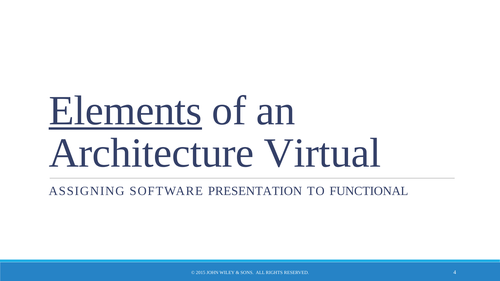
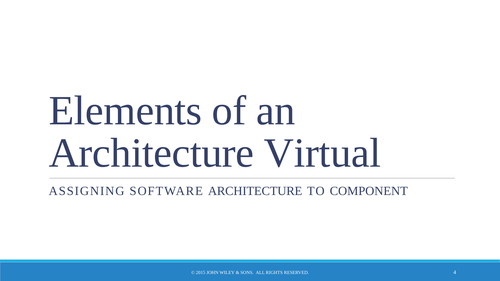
Elements underline: present -> none
SOFTWARE PRESENTATION: PRESENTATION -> ARCHITECTURE
FUNCTIONAL: FUNCTIONAL -> COMPONENT
